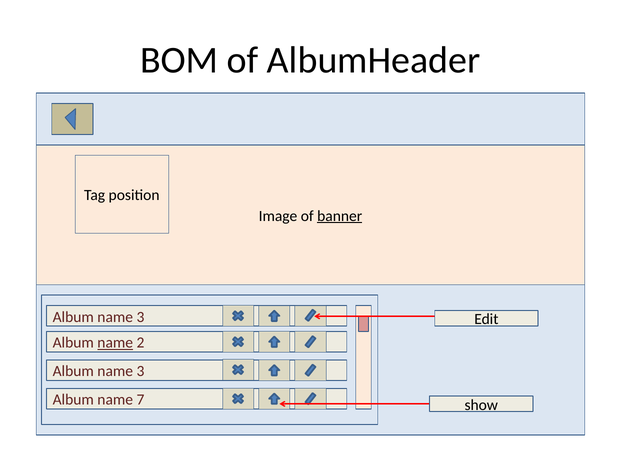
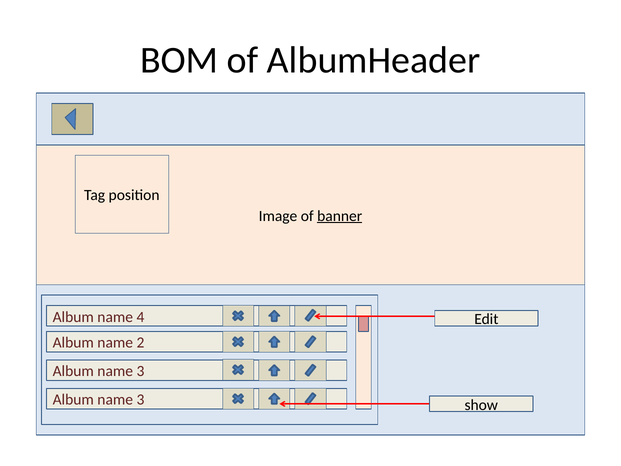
3 at (140, 317): 3 -> 4
name at (115, 343) underline: present -> none
7 at (140, 400): 7 -> 3
